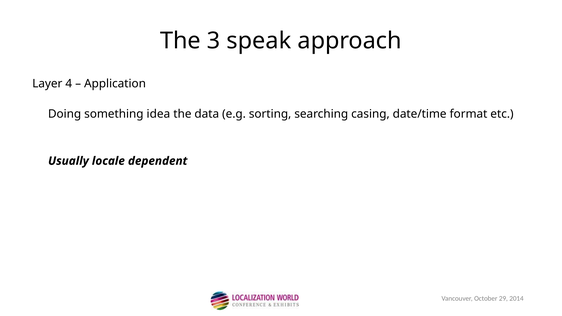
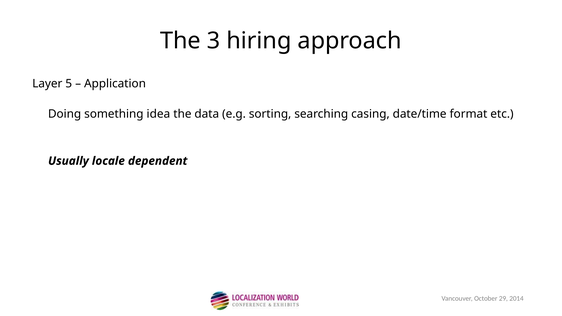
speak: speak -> hiring
4: 4 -> 5
